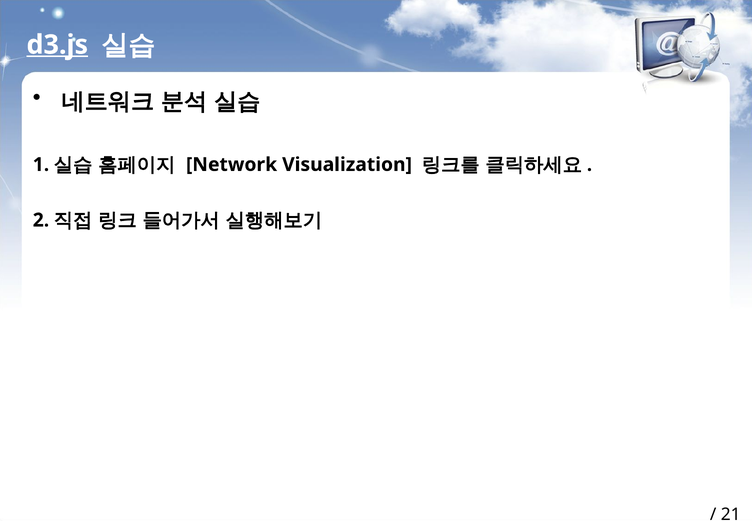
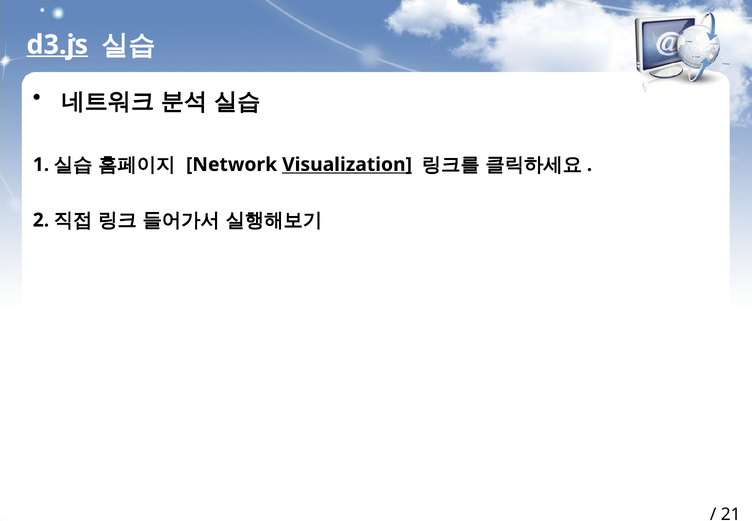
Visualization underline: none -> present
